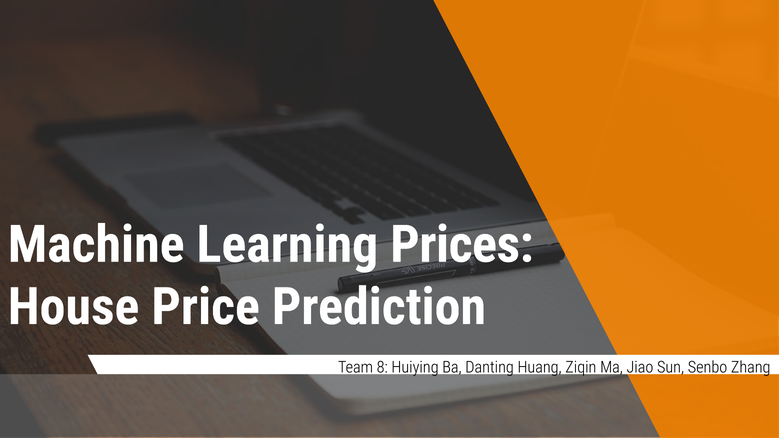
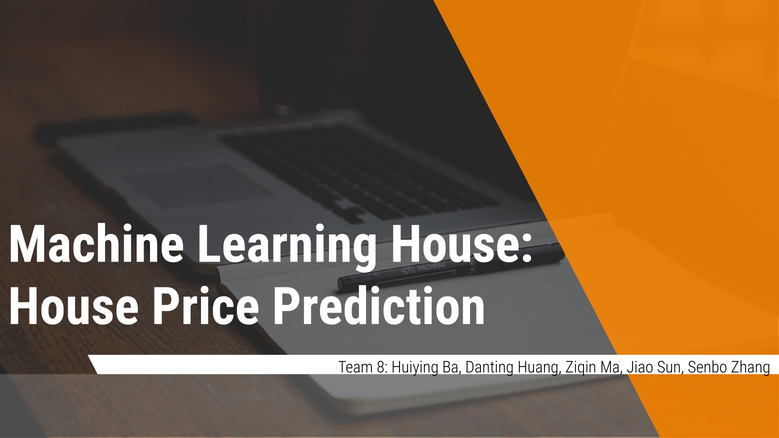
Learning Prices: Prices -> House
